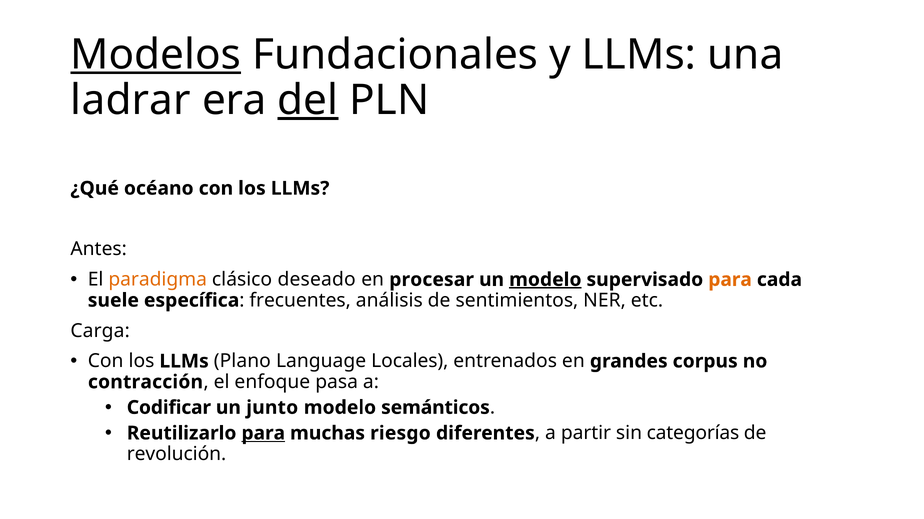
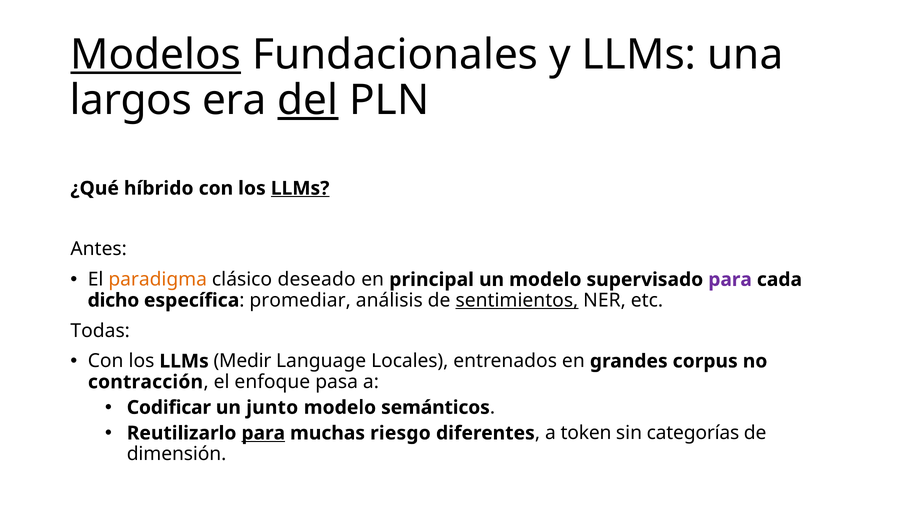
ladrar: ladrar -> largos
océano: océano -> híbrido
LLMs at (300, 189) underline: none -> present
procesar: procesar -> principal
modelo at (545, 280) underline: present -> none
para at (730, 280) colour: orange -> purple
suele: suele -> dicho
frecuentes: frecuentes -> promediar
sentimientos underline: none -> present
Carga: Carga -> Todas
Plano: Plano -> Medir
partir: partir -> token
revolución: revolución -> dimensión
